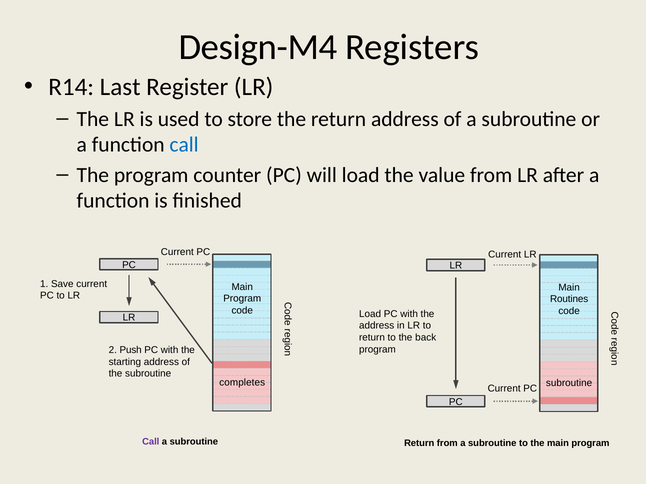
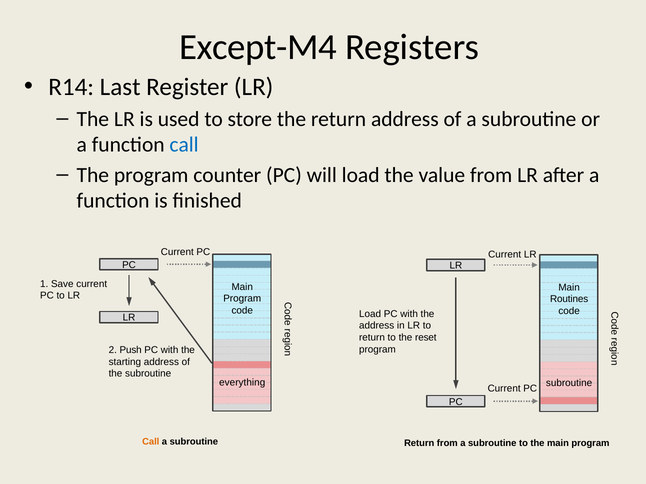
Design-M4: Design-M4 -> Except-M4
back: back -> reset
completes: completes -> everything
Call at (151, 442) colour: purple -> orange
